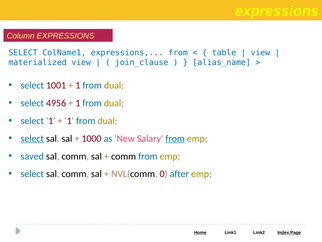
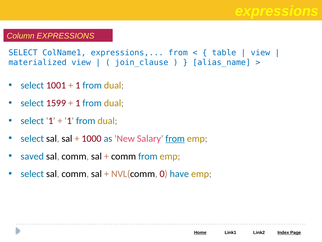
4956: 4956 -> 1599
select at (32, 138) underline: present -> none
after: after -> have
